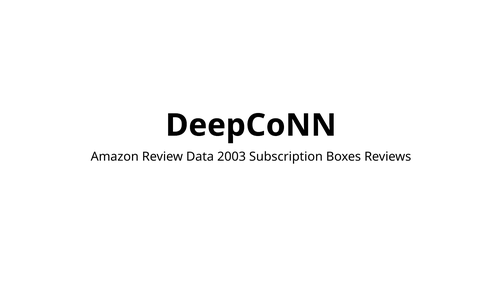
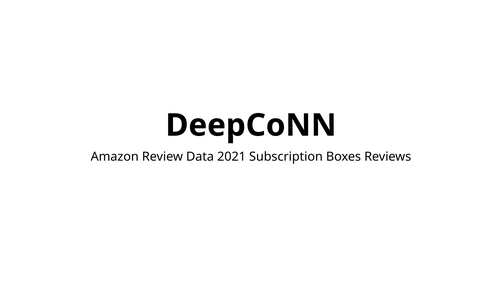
2003: 2003 -> 2021
